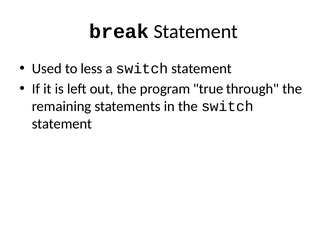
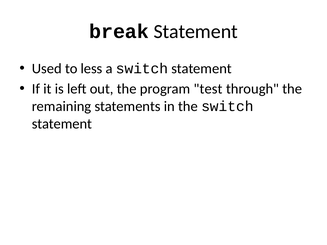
true: true -> test
